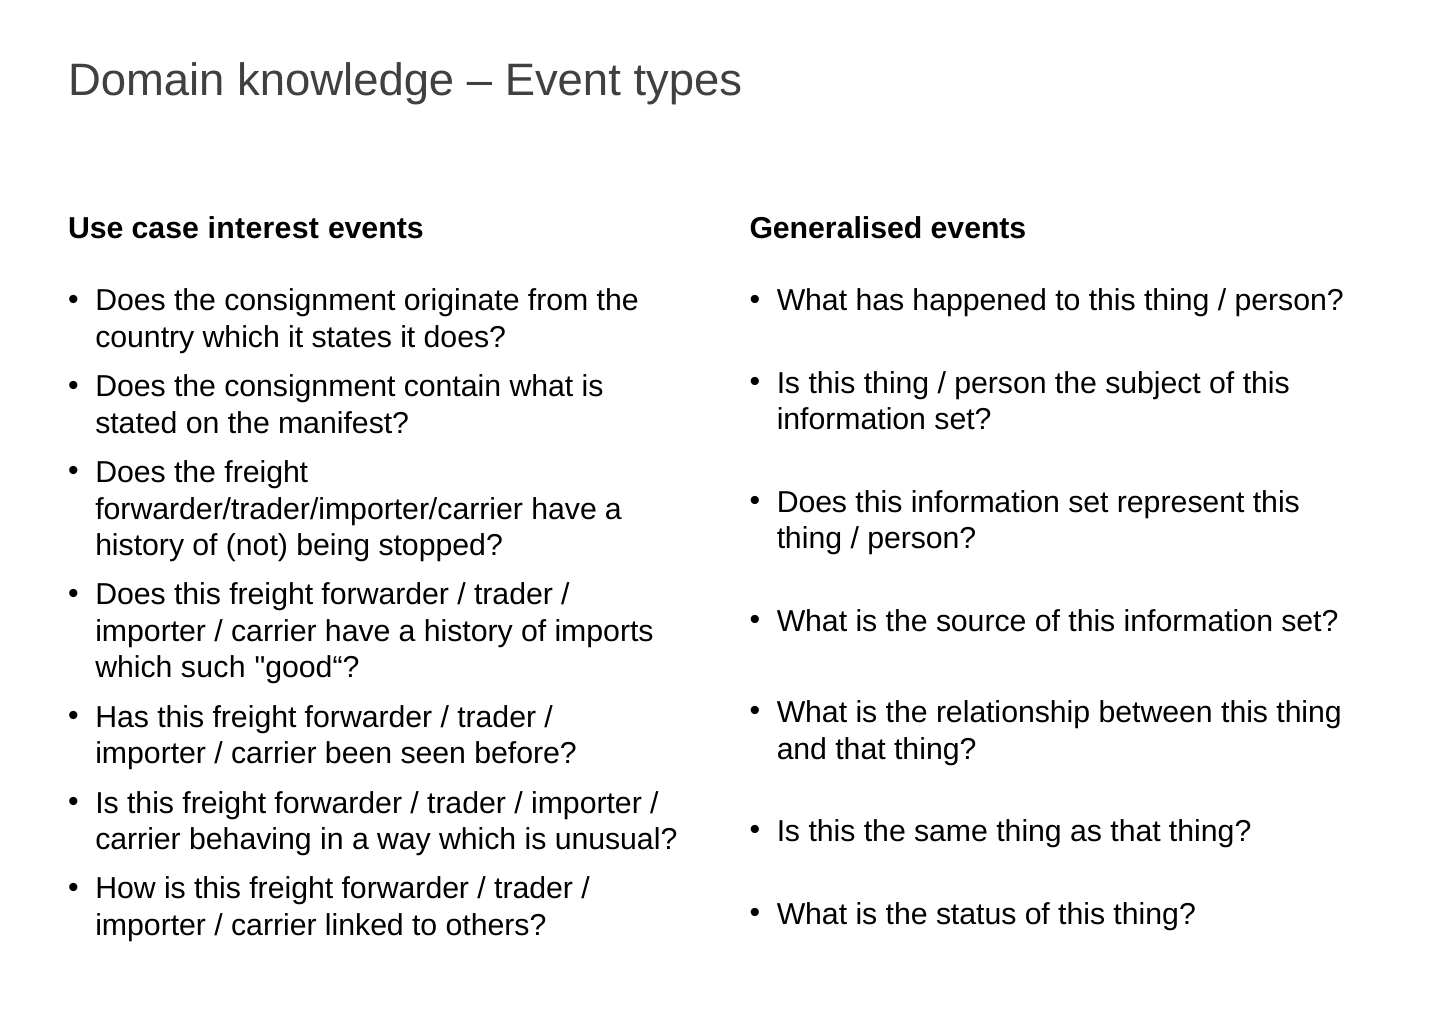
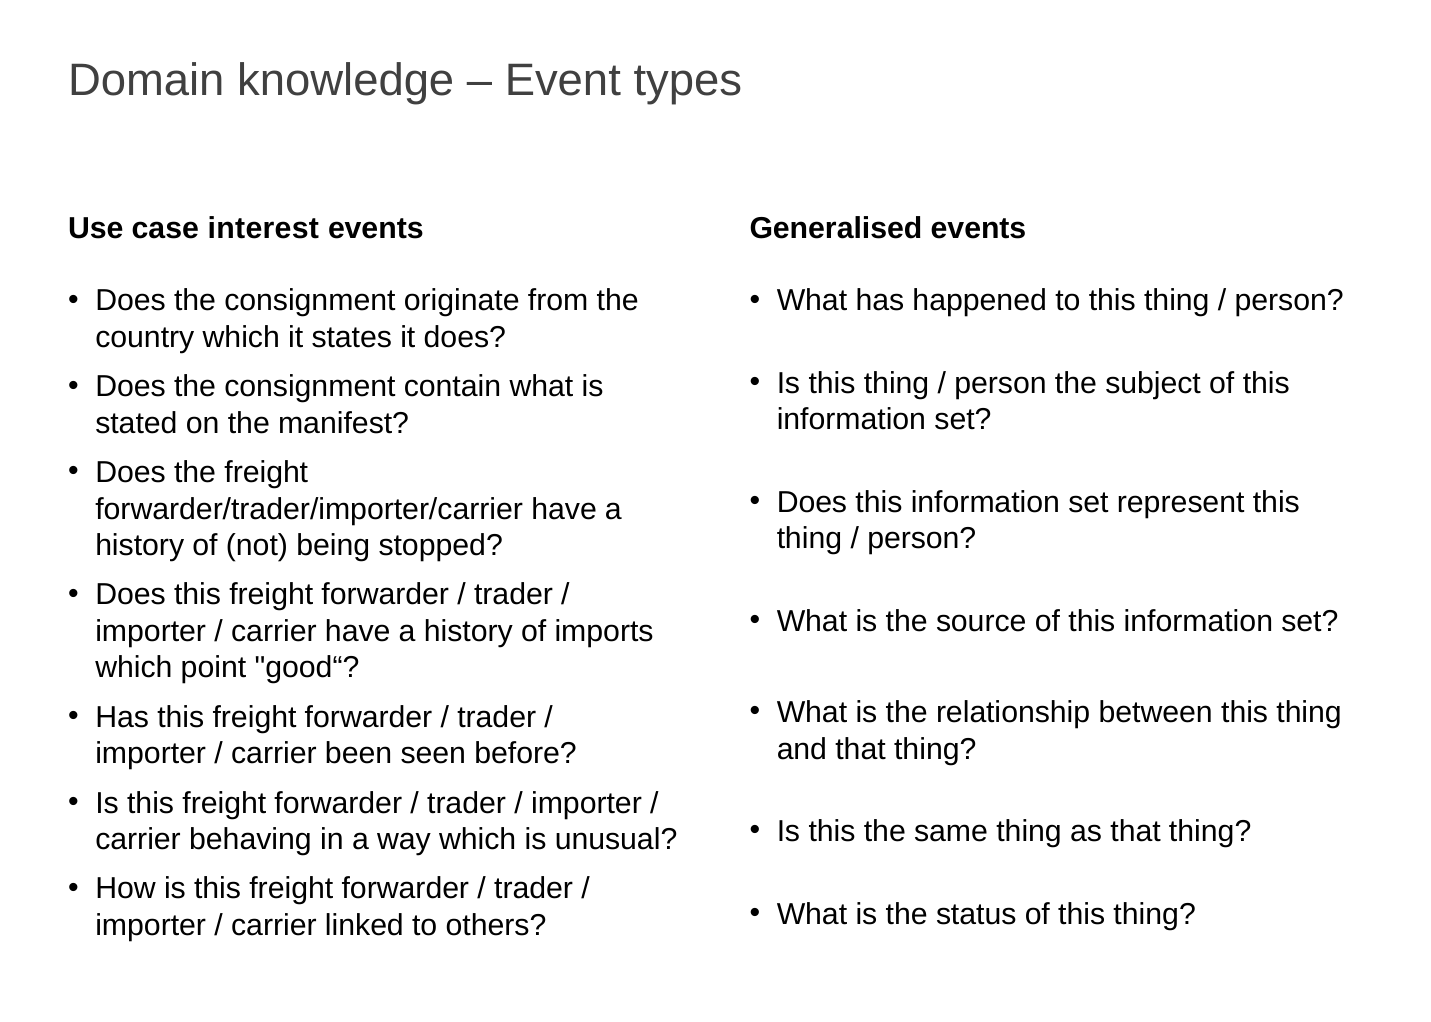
such: such -> point
